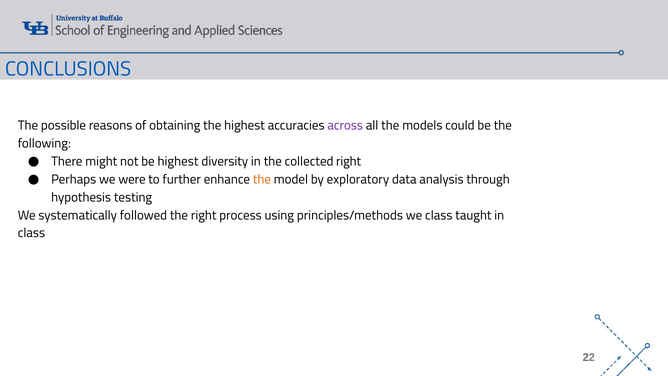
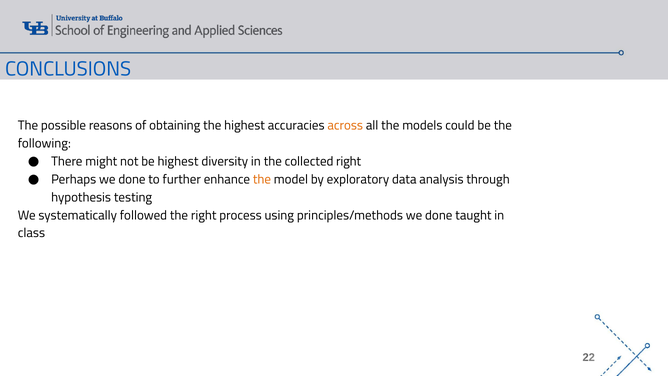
across colour: purple -> orange
Perhaps we were: were -> done
principles/methods we class: class -> done
